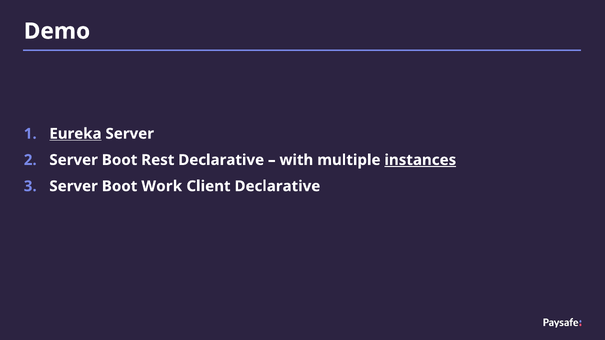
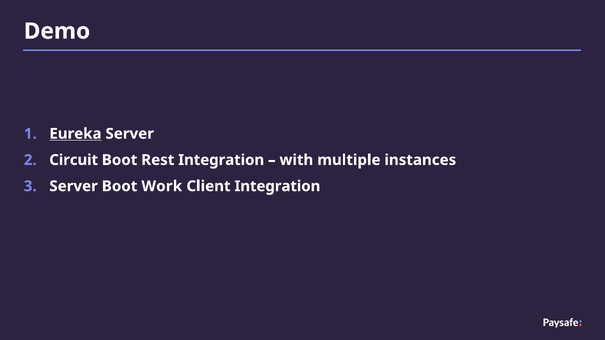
Server at (74, 160): Server -> Circuit
Rest Declarative: Declarative -> Integration
instances underline: present -> none
Client Declarative: Declarative -> Integration
